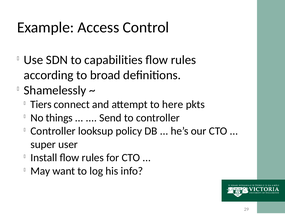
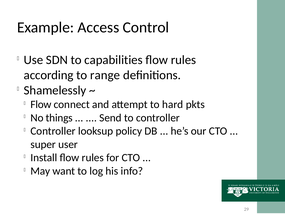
broad: broad -> range
Tiers at (41, 104): Tiers -> Flow
here: here -> hard
